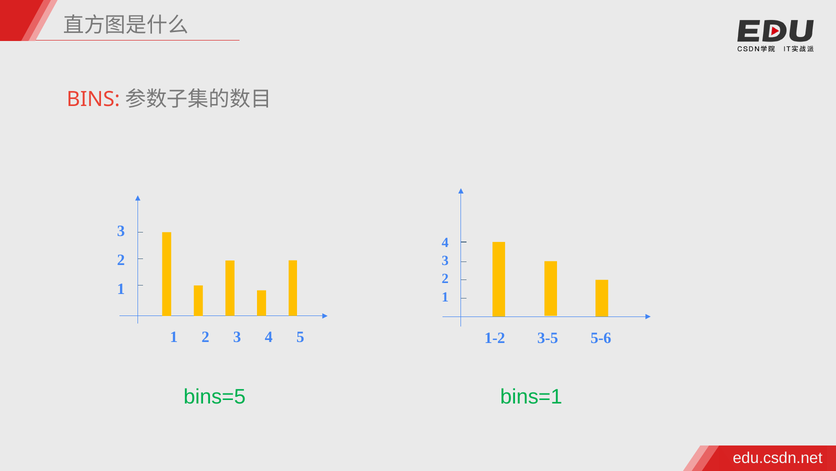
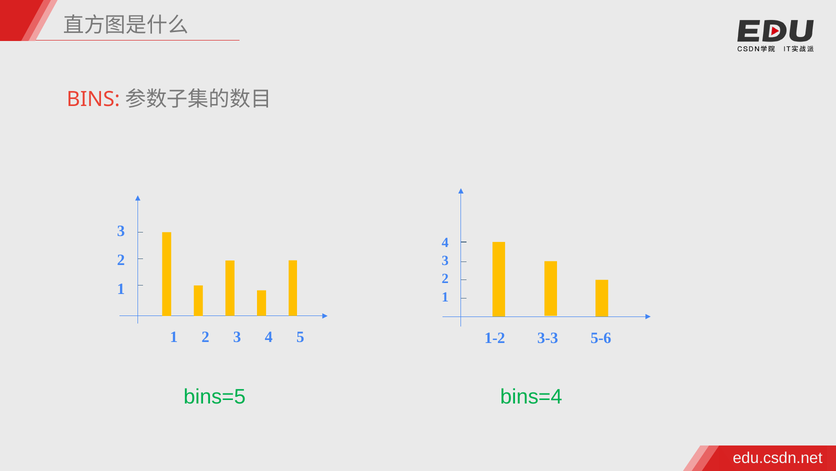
3-5: 3-5 -> 3-3
bins=1: bins=1 -> bins=4
